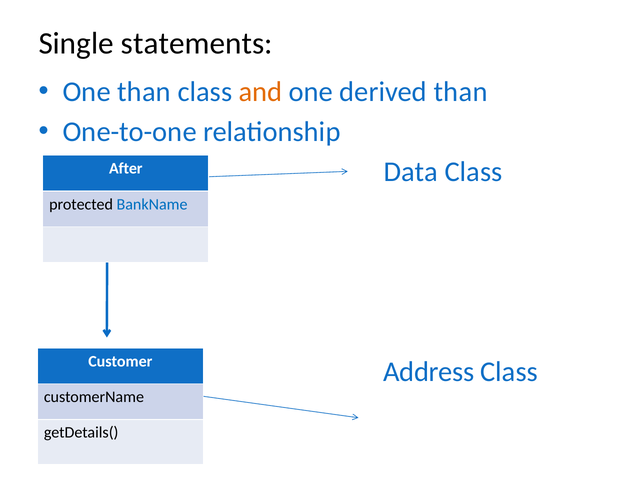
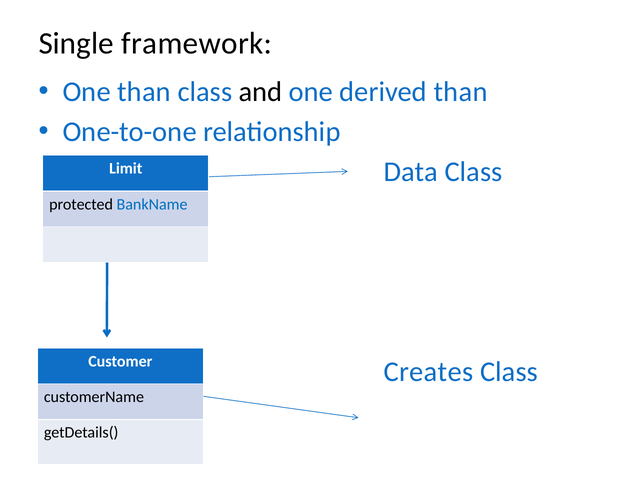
statements: statements -> framework
and colour: orange -> black
After: After -> Limit
Address: Address -> Creates
